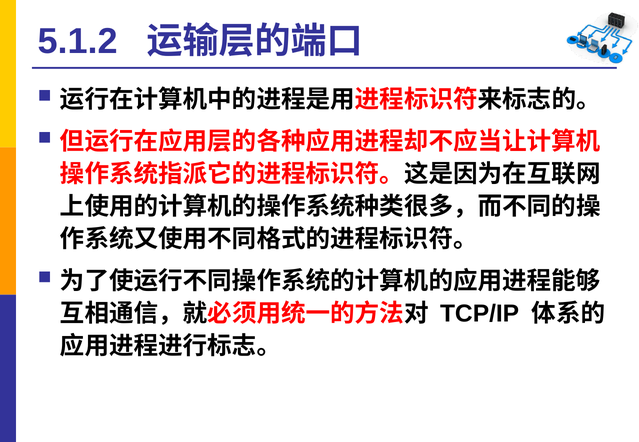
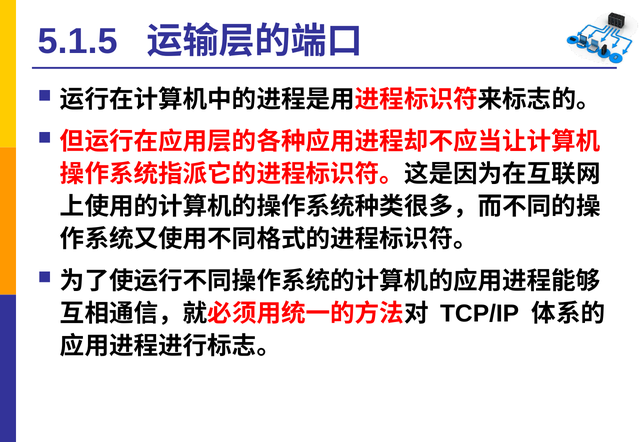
5.1.2: 5.1.2 -> 5.1.5
